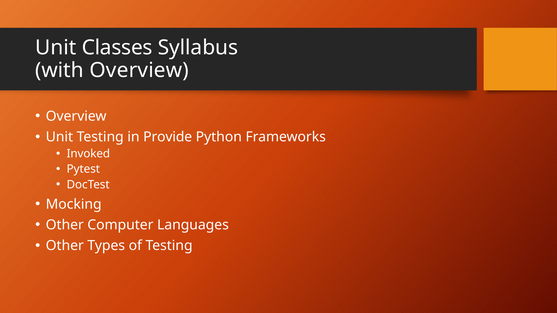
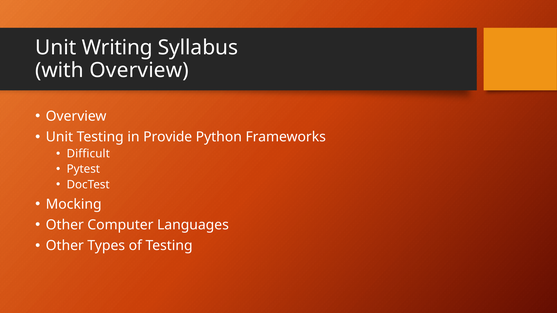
Classes: Classes -> Writing
Invoked: Invoked -> Difficult
